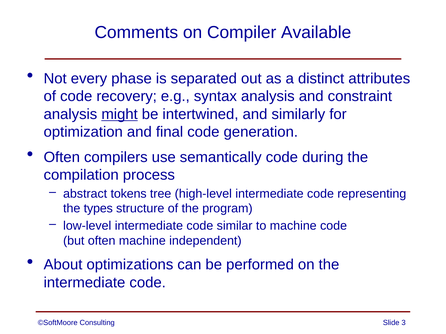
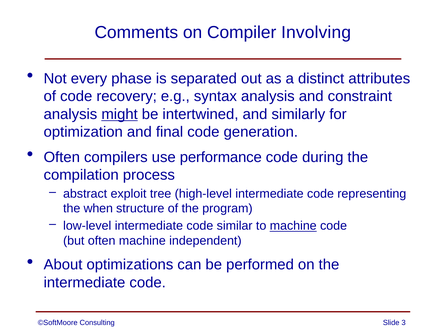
Available: Available -> Involving
semantically: semantically -> performance
tokens: tokens -> exploit
types: types -> when
machine at (293, 226) underline: none -> present
